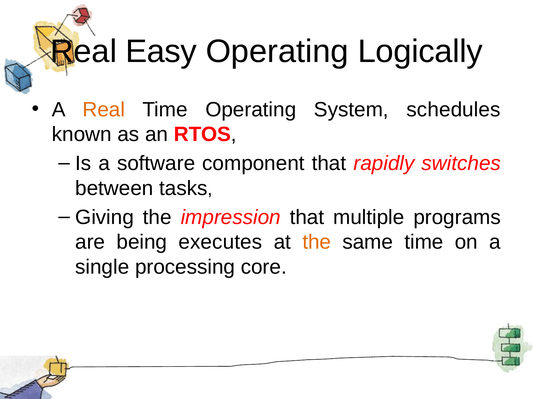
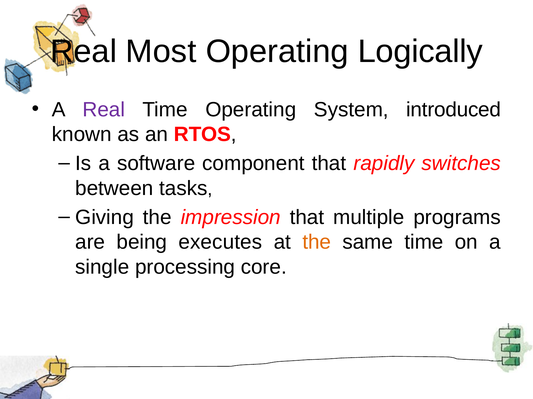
Easy: Easy -> Most
Real at (104, 110) colour: orange -> purple
schedules: schedules -> introduced
